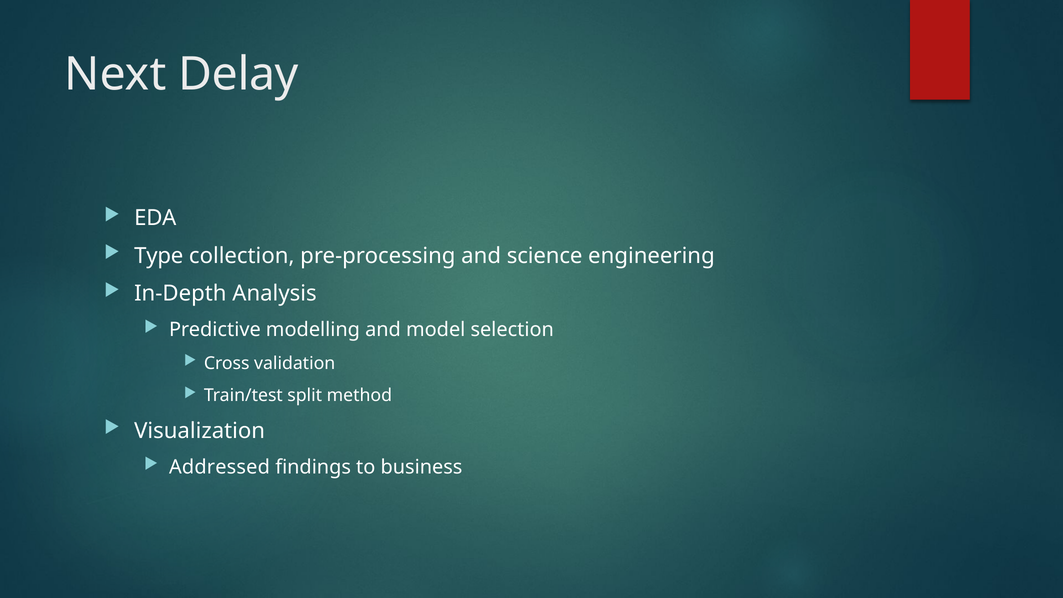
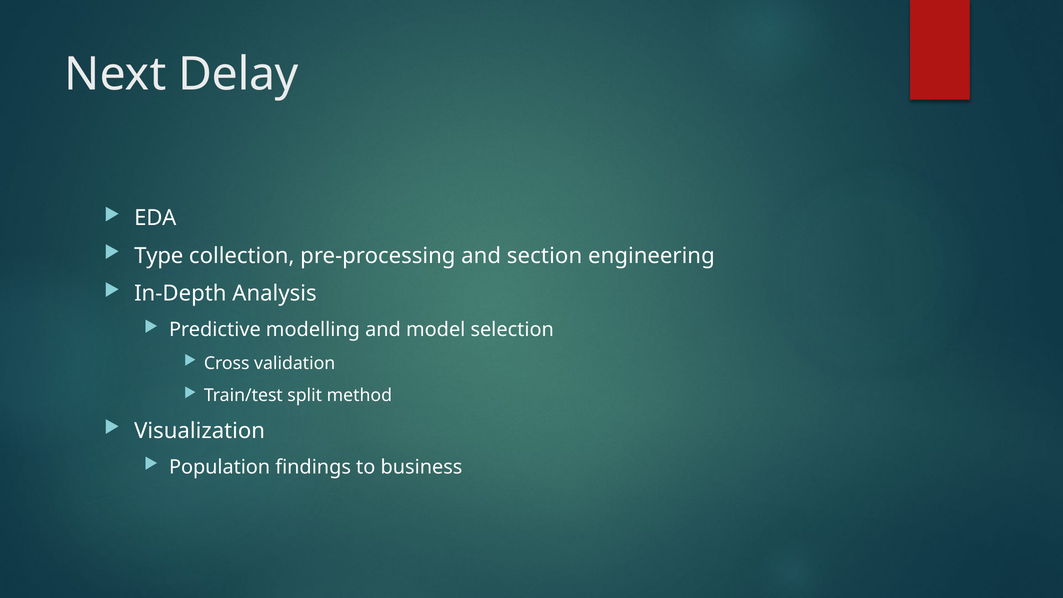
science: science -> section
Addressed: Addressed -> Population
